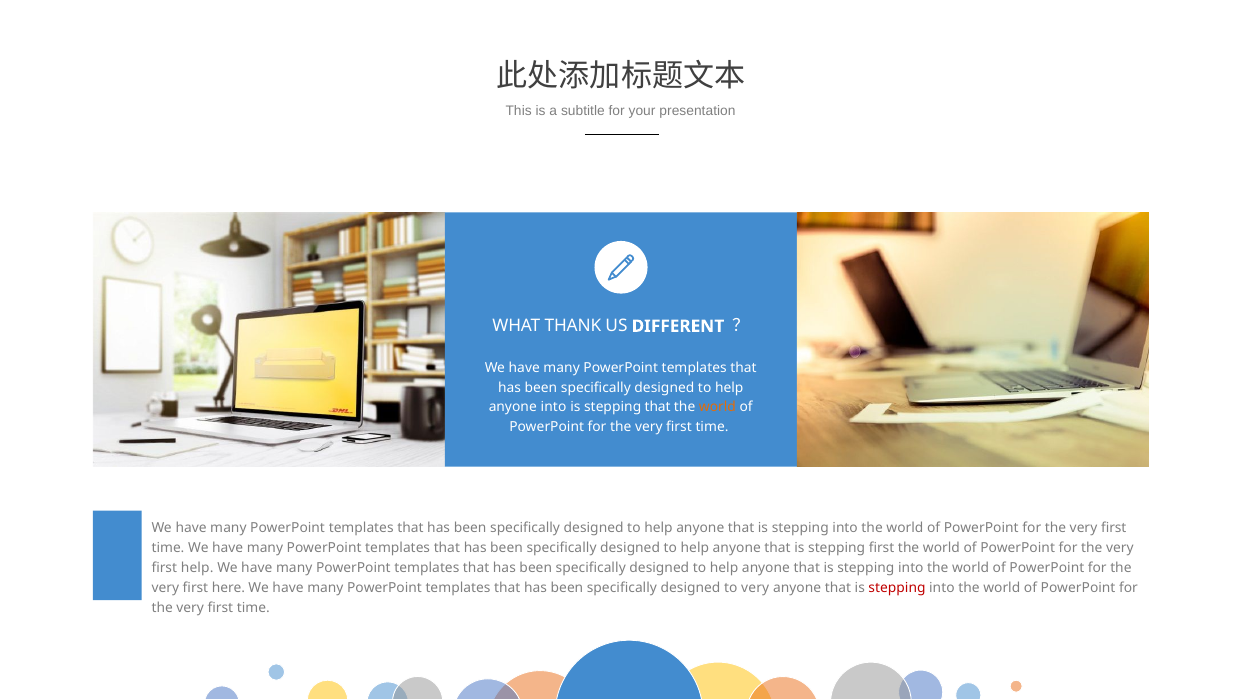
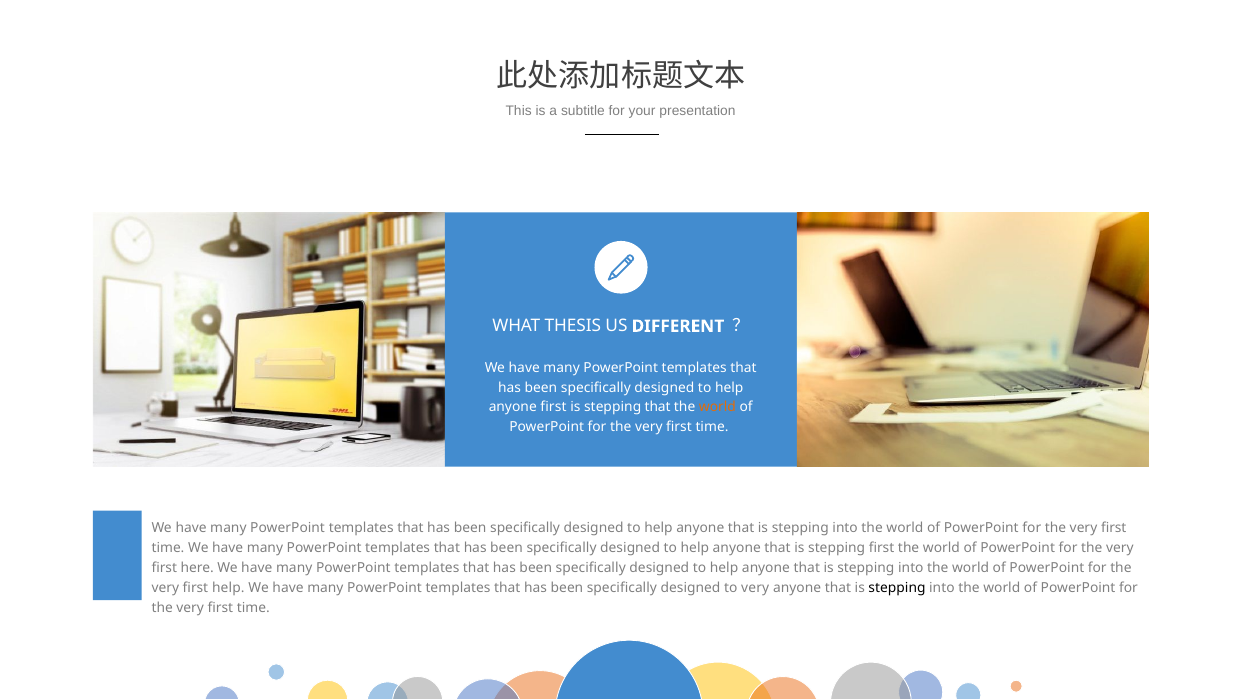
THANK: THANK -> THESIS
anyone into: into -> first
first help: help -> here
first here: here -> help
stepping at (897, 588) colour: red -> black
